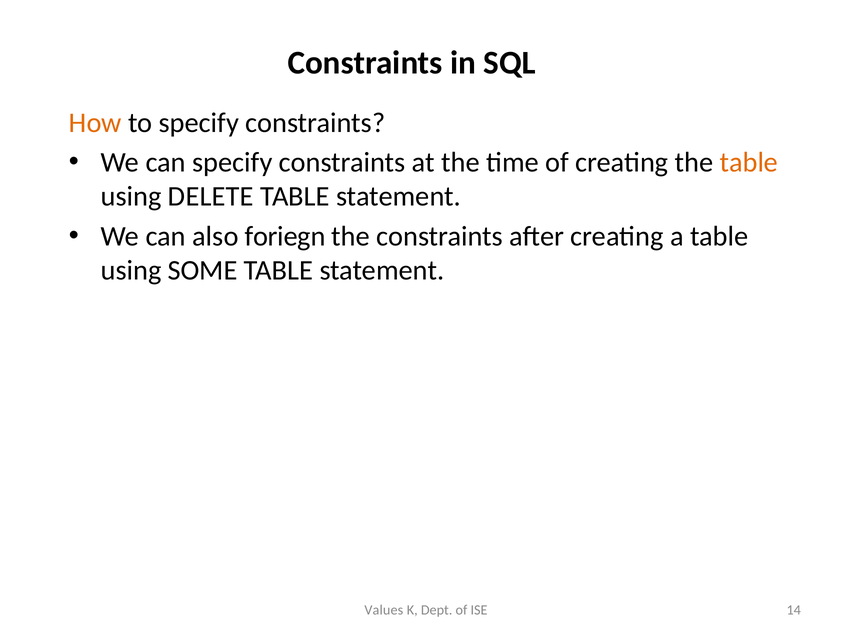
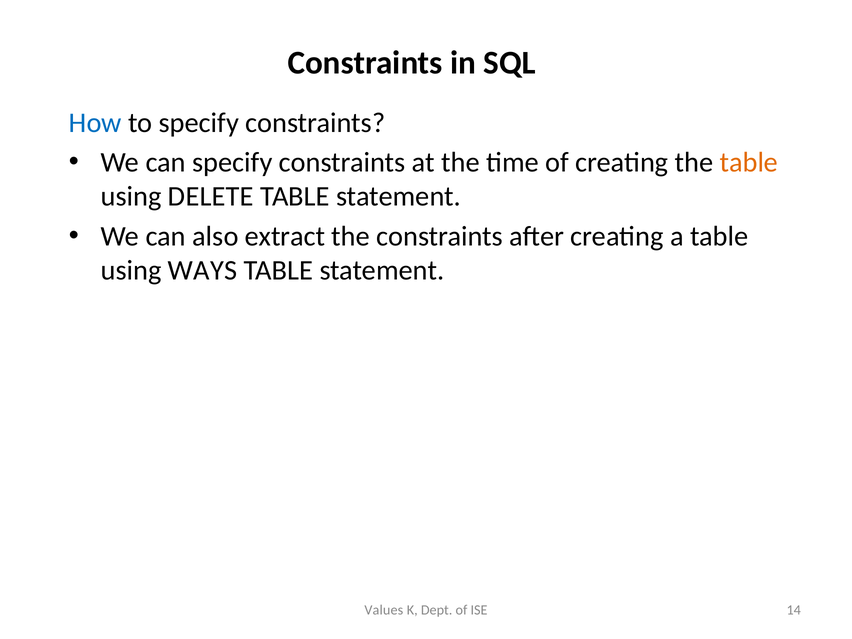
How colour: orange -> blue
foriegn: foriegn -> extract
SOME: SOME -> WAYS
